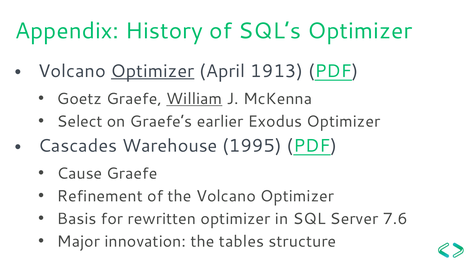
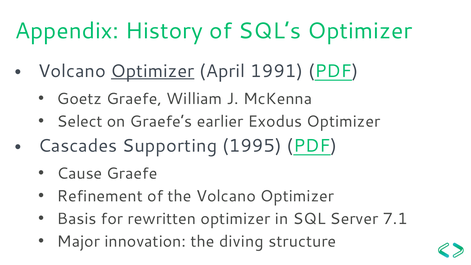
1913: 1913 -> 1991
William underline: present -> none
Warehouse: Warehouse -> Supporting
7.6: 7.6 -> 7.1
tables: tables -> diving
